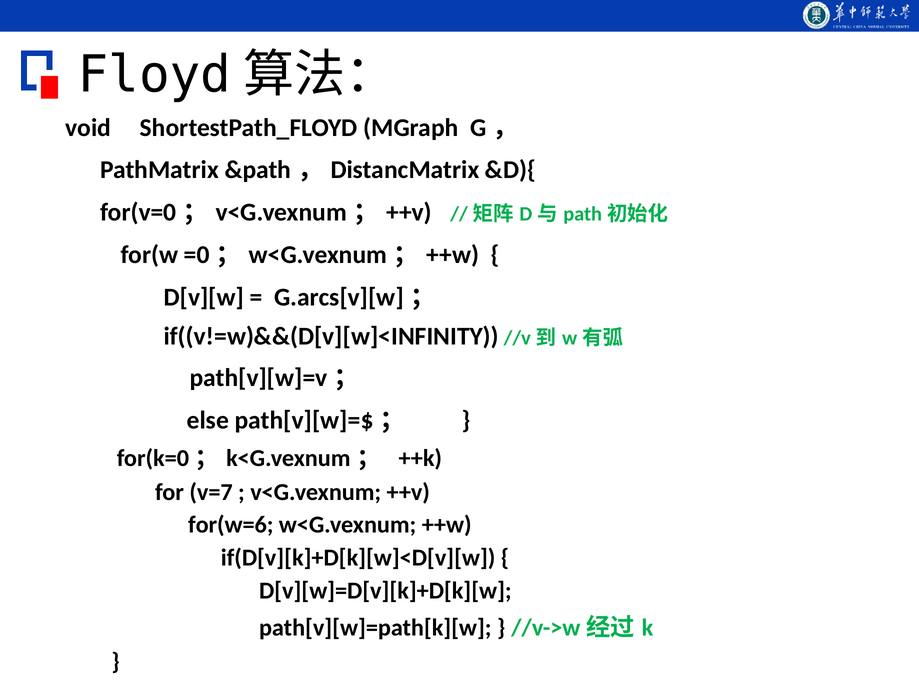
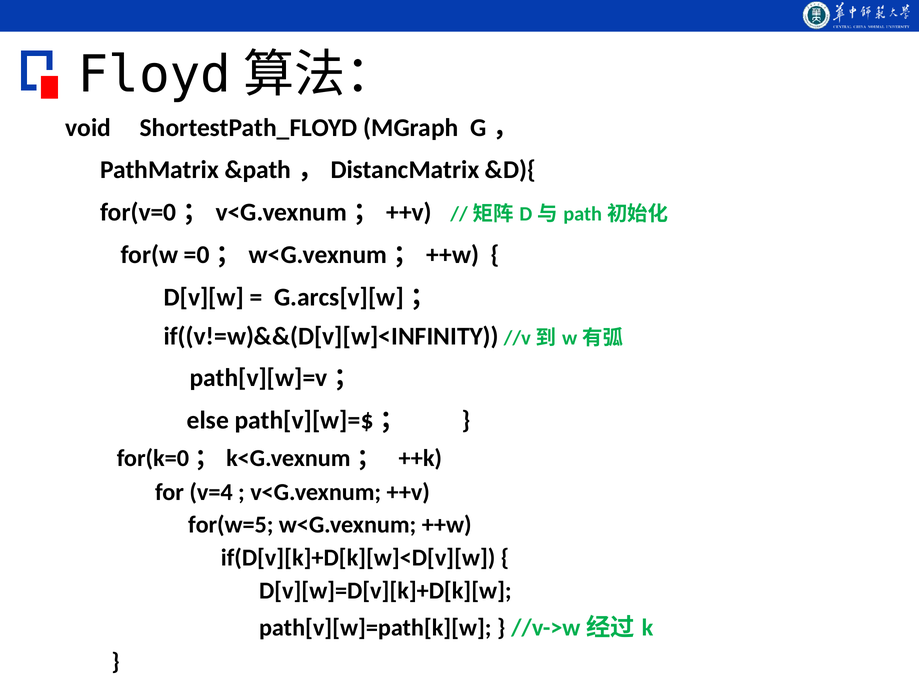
v=7: v=7 -> v=4
for(w=6: for(w=6 -> for(w=5
